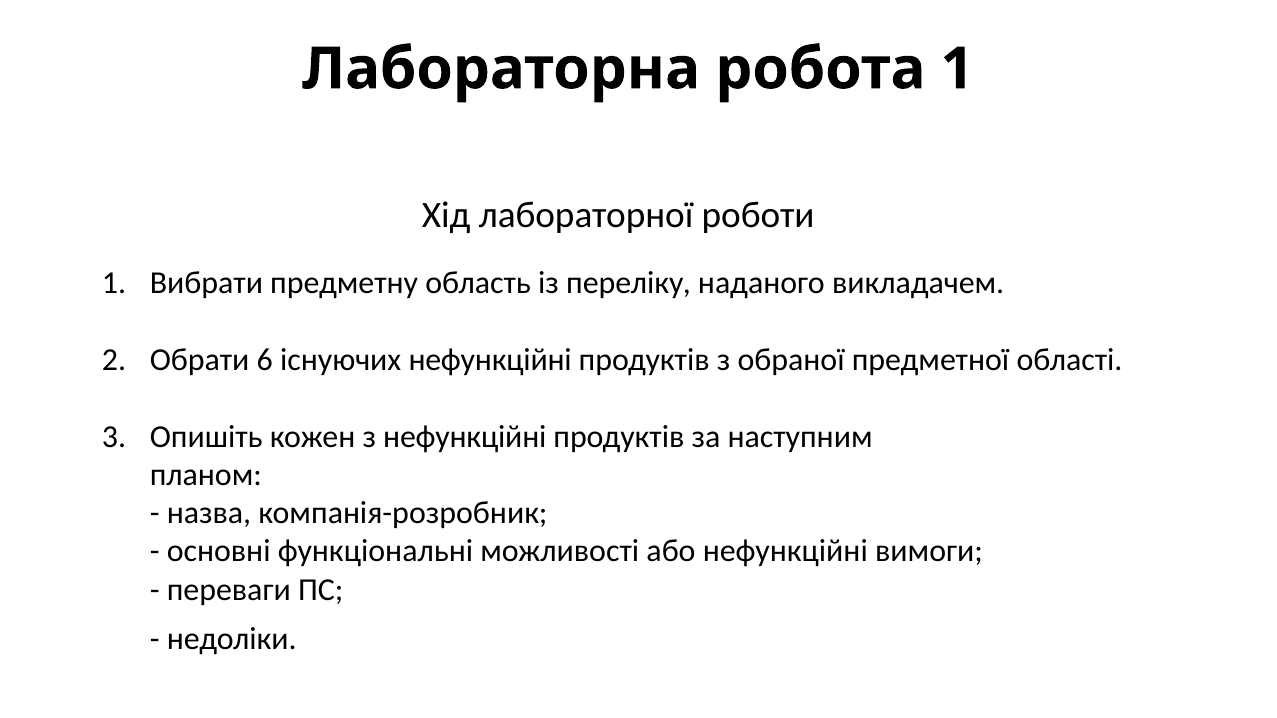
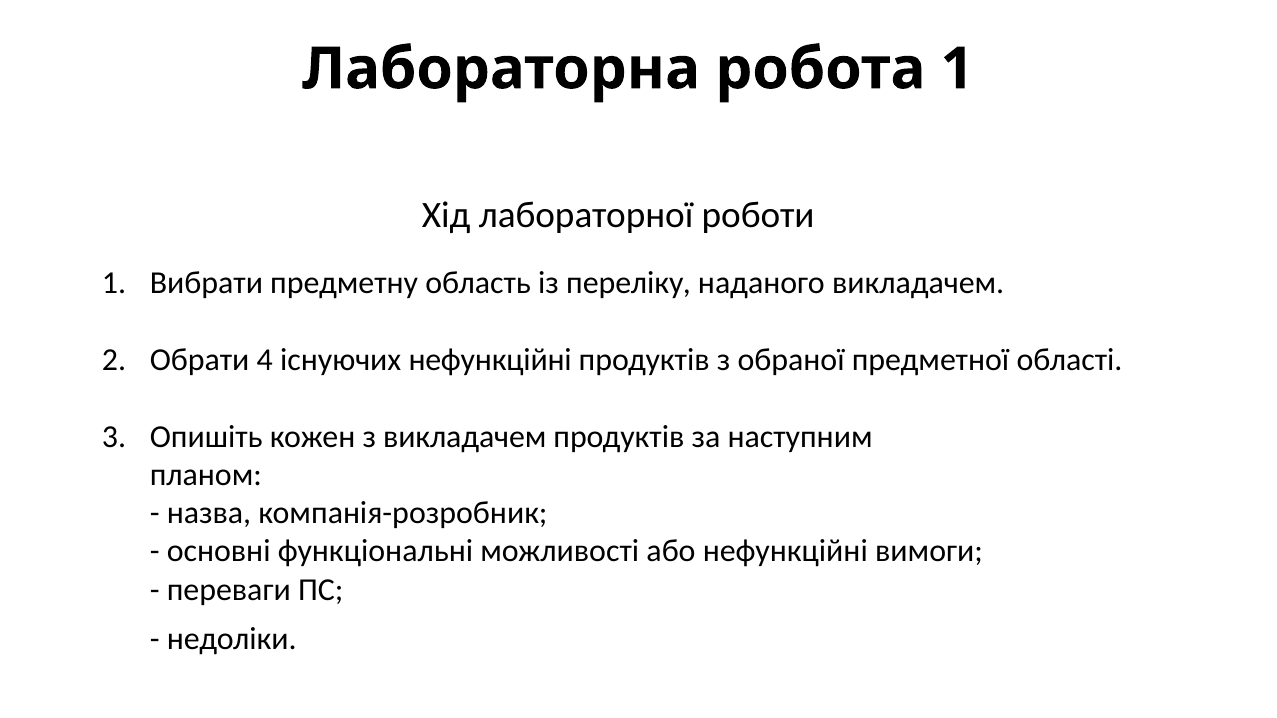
6: 6 -> 4
з нефункційні: нефункційні -> викладачем
